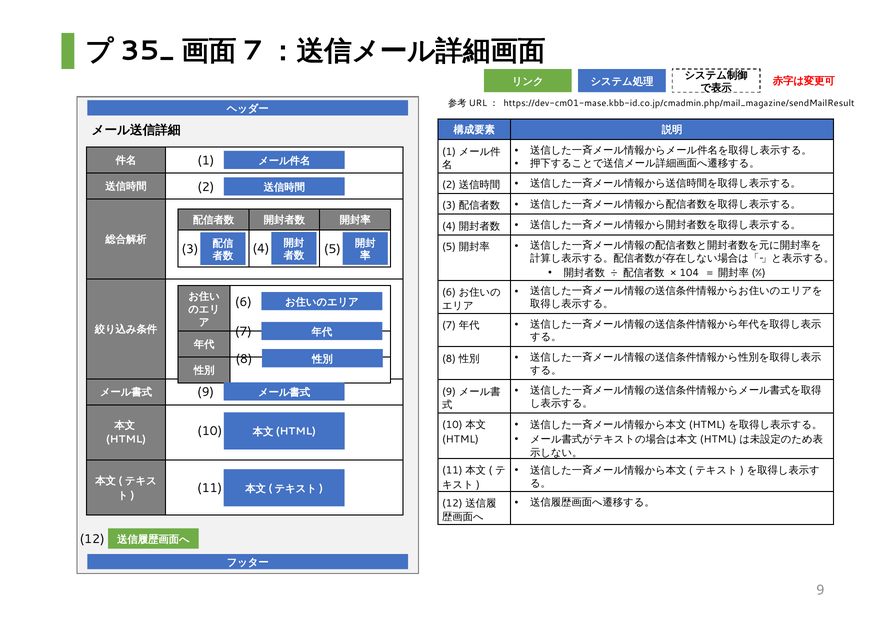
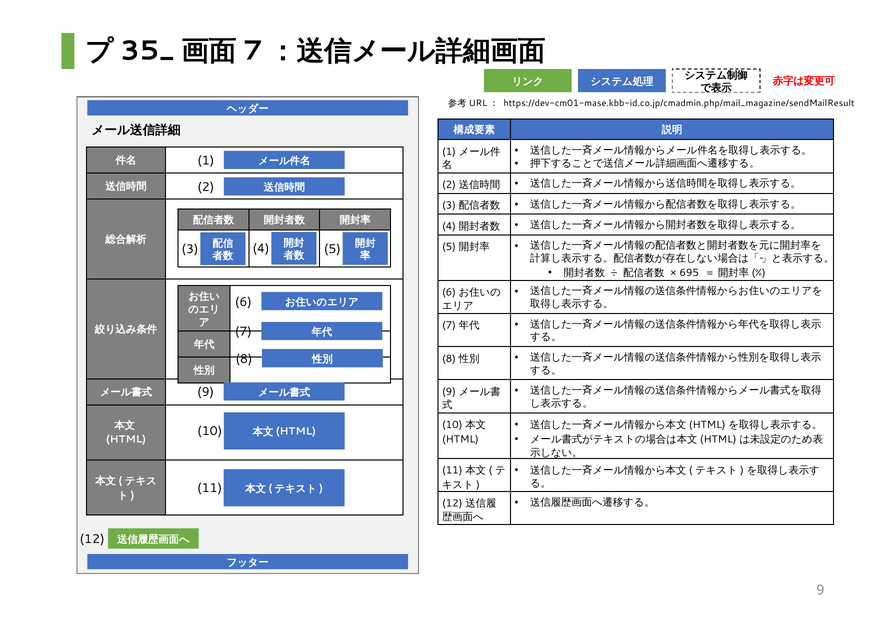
104: 104 -> 695
